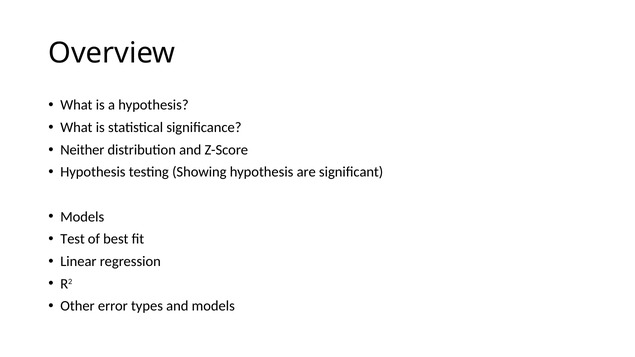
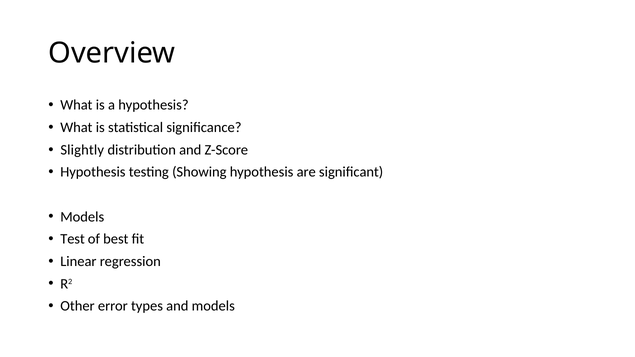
Neither: Neither -> Slightly
